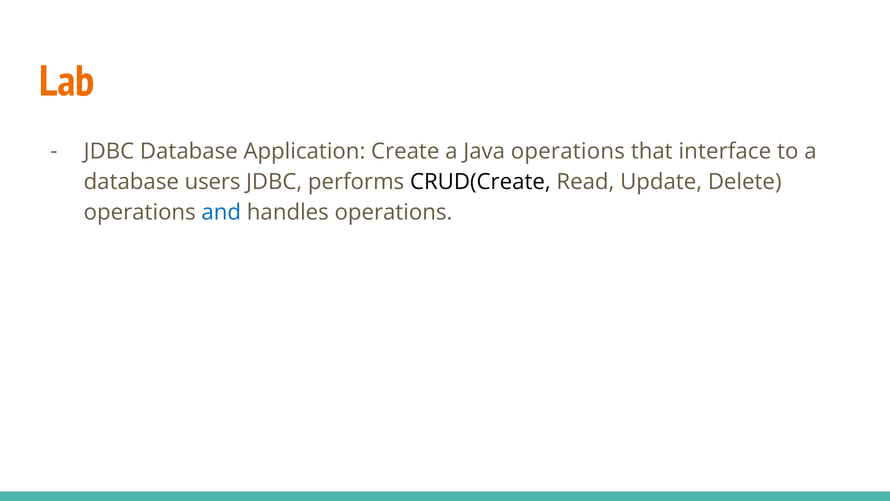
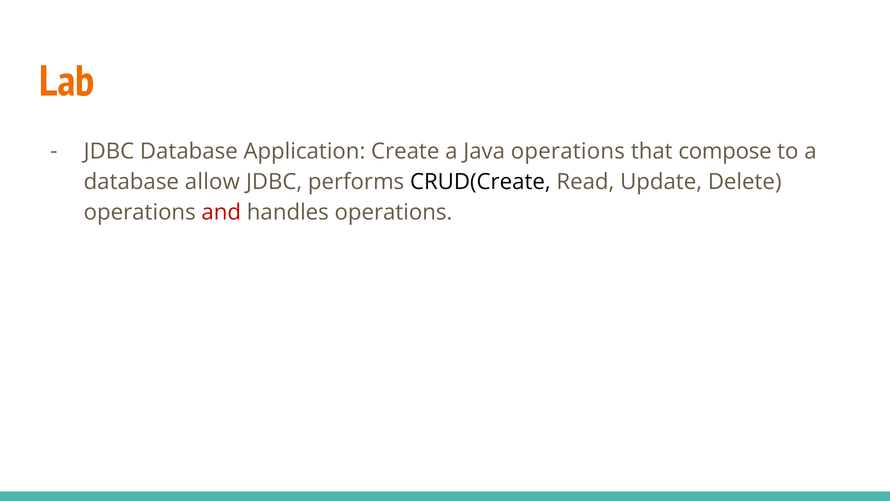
interface: interface -> compose
users: users -> allow
and colour: blue -> red
